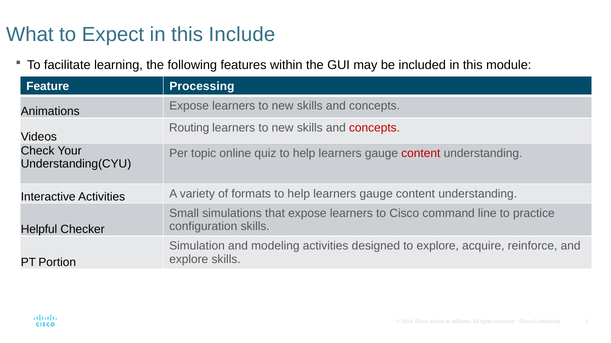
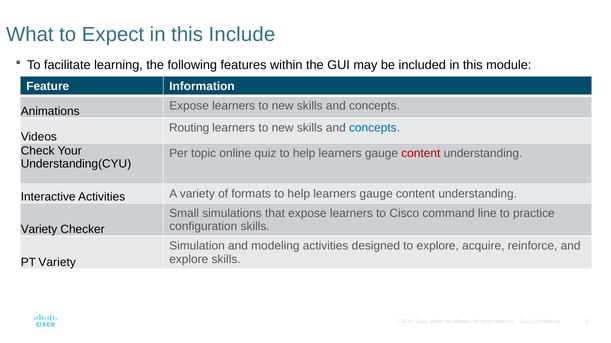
Processing: Processing -> Information
concepts at (375, 128) colour: red -> blue
Helpful at (39, 230): Helpful -> Variety
PT Portion: Portion -> Variety
